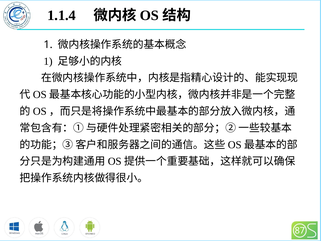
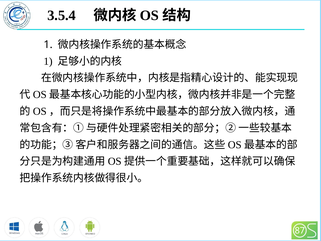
1.1.4: 1.1.4 -> 3.5.4
